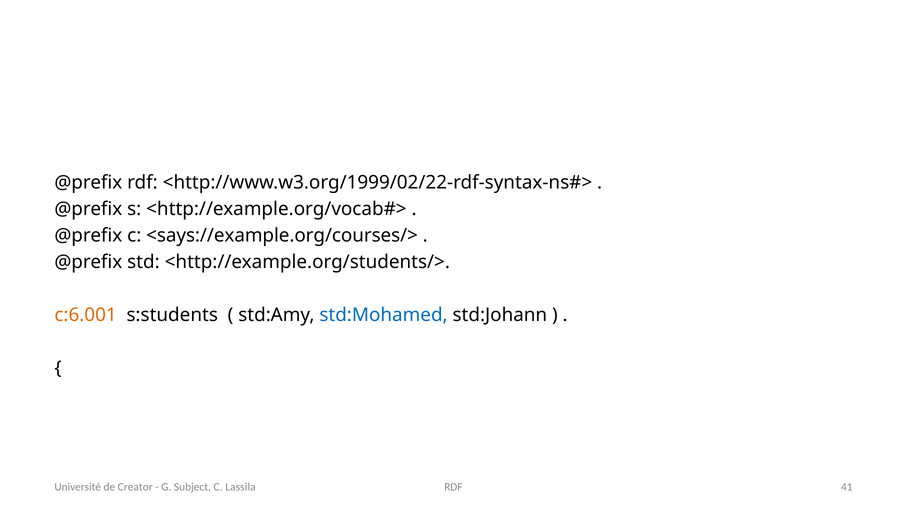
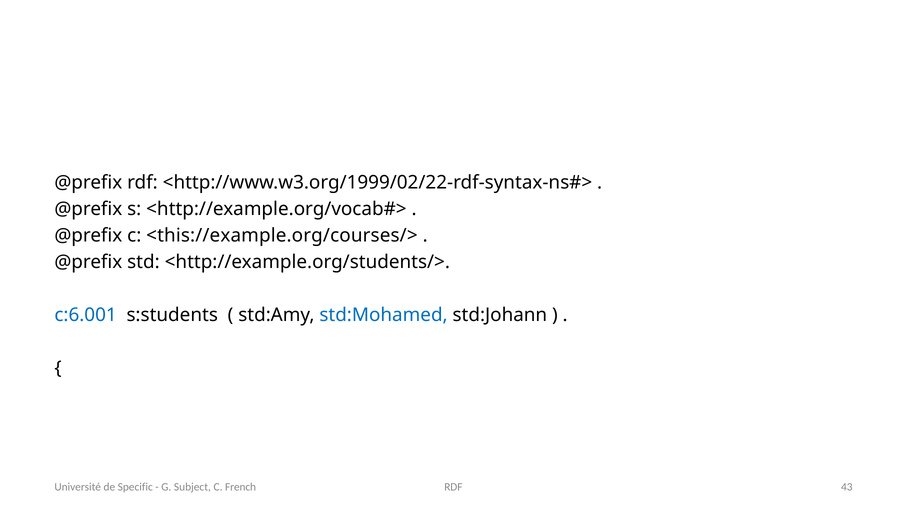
<says://example.org/courses/>: <says://example.org/courses/> -> <this://example.org/courses/>
c:6.001 colour: orange -> blue
Creator: Creator -> Specific
Lassila: Lassila -> French
41: 41 -> 43
